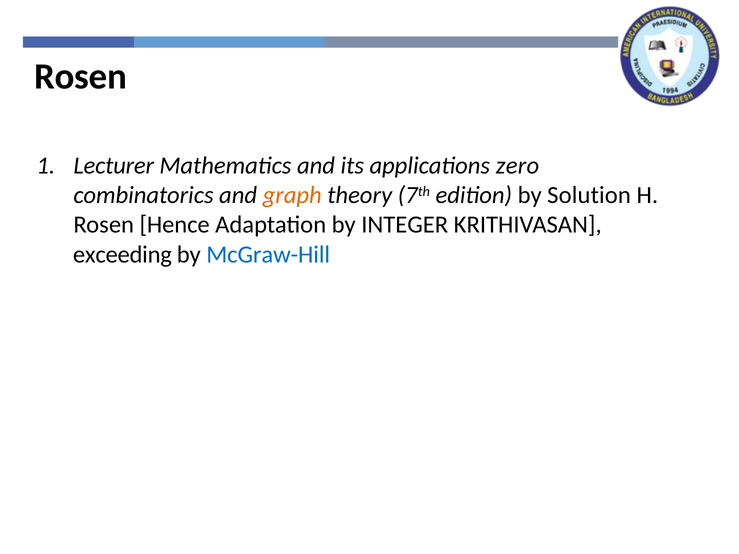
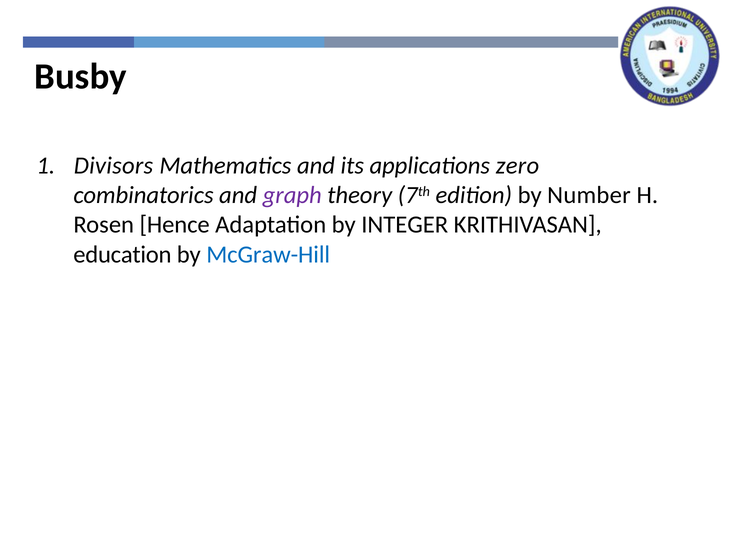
Rosen at (81, 76): Rosen -> Busby
Lecturer: Lecturer -> Divisors
graph colour: orange -> purple
Solution: Solution -> Number
exceeding: exceeding -> education
